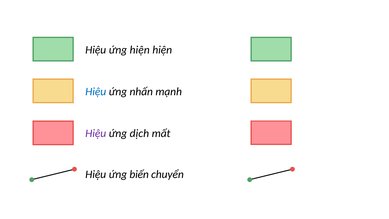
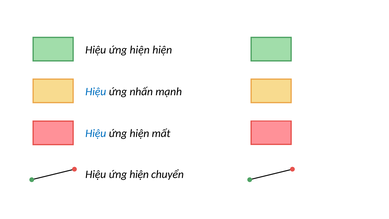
Hiệu at (96, 133) colour: purple -> blue
dịch at (139, 133): dịch -> hiện
biến at (139, 174): biến -> hiện
